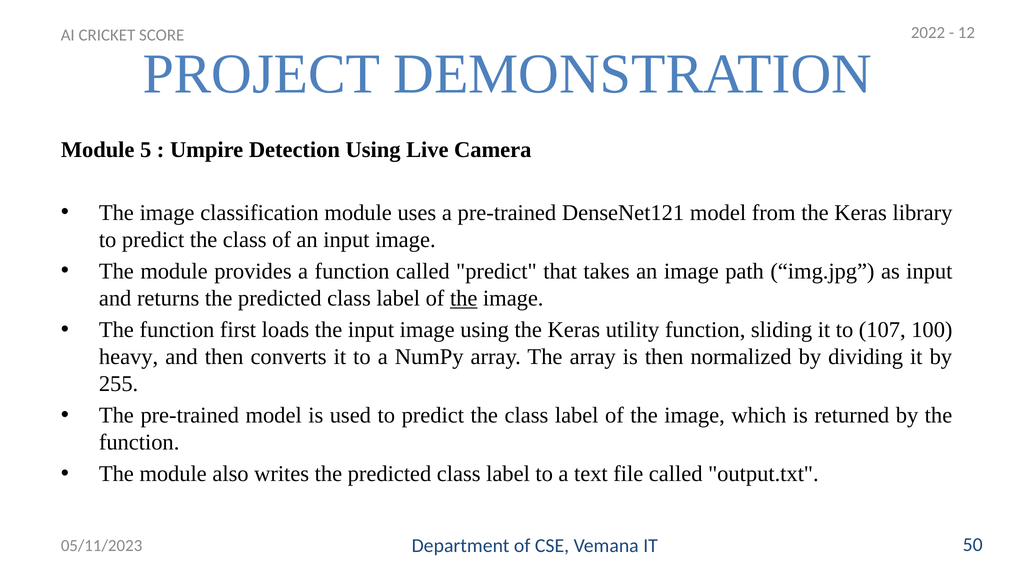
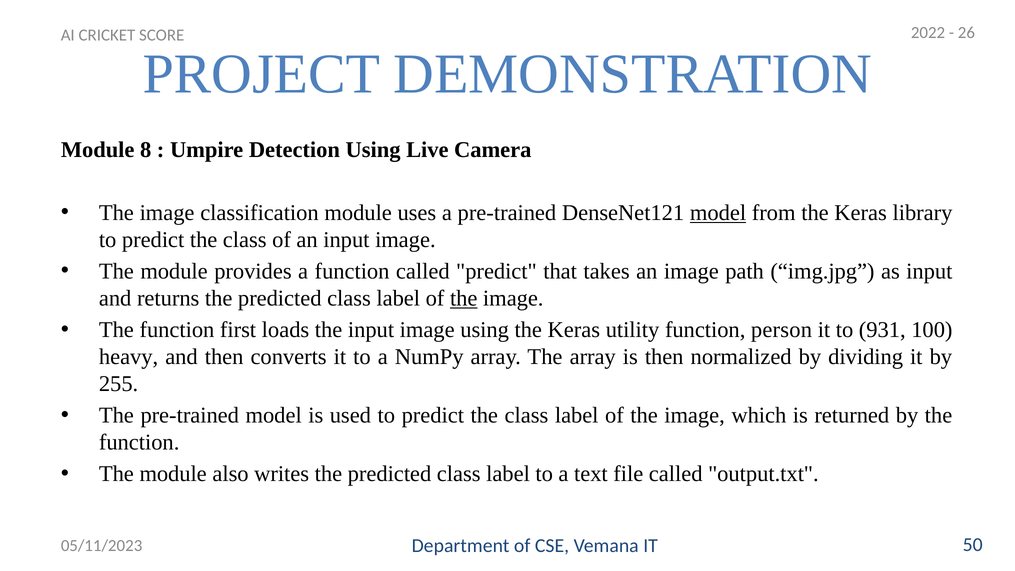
12: 12 -> 26
5: 5 -> 8
model at (718, 213) underline: none -> present
sliding: sliding -> person
107: 107 -> 931
